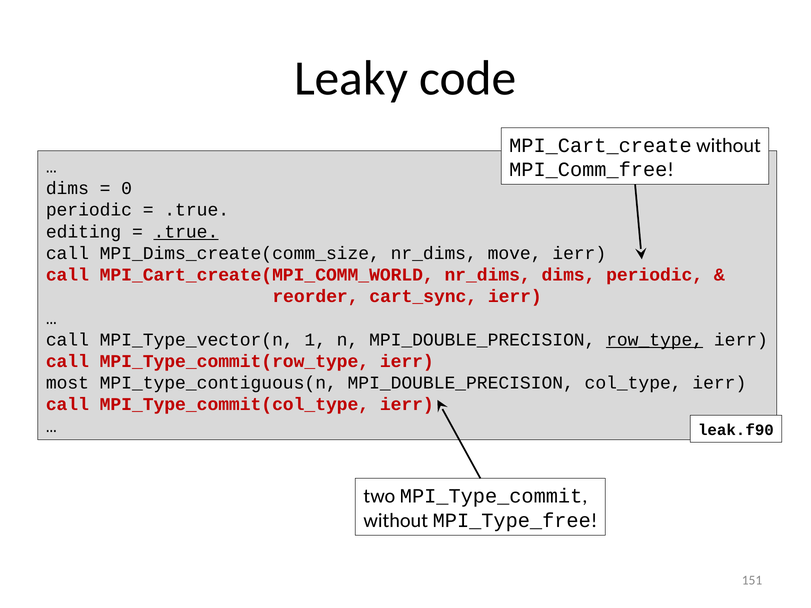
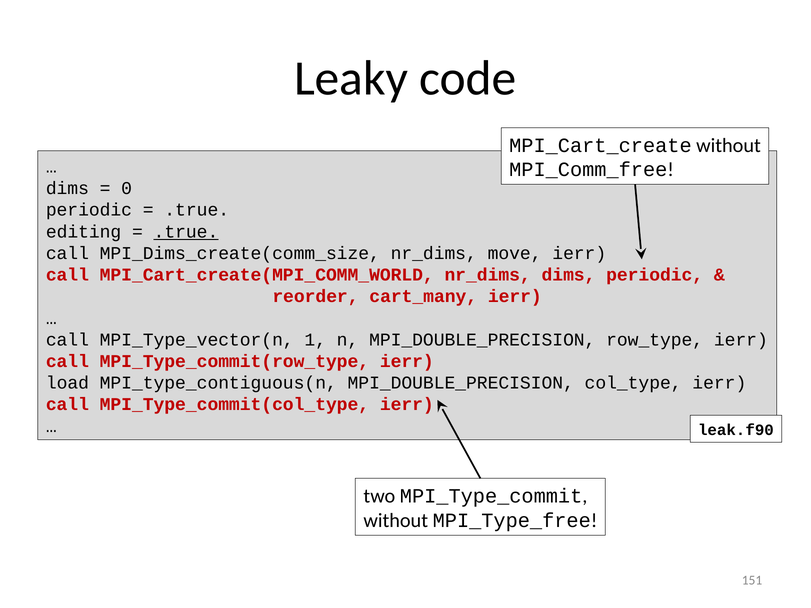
cart_sync: cart_sync -> cart_many
row_type underline: present -> none
most: most -> load
